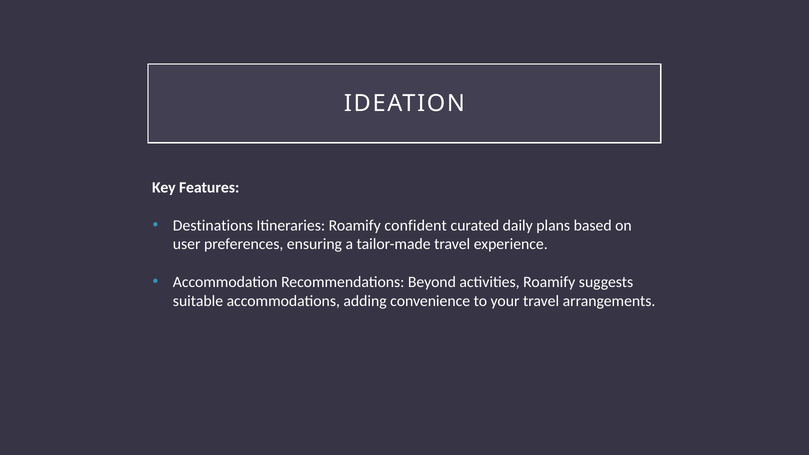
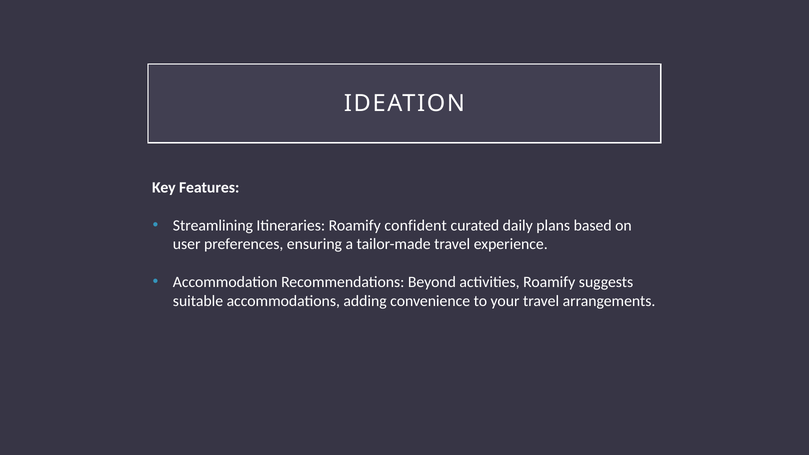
Destinations: Destinations -> Streamlining
